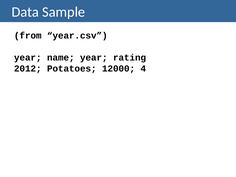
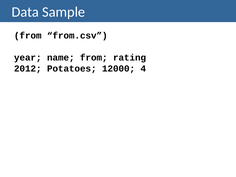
year.csv: year.csv -> from.csv
name year: year -> from
